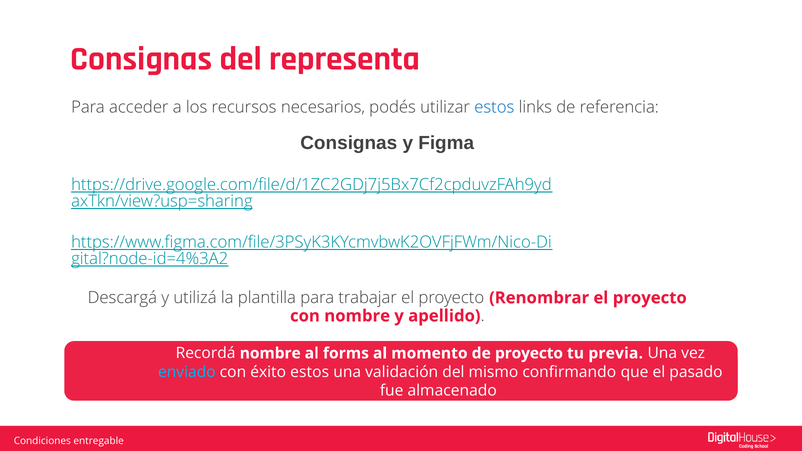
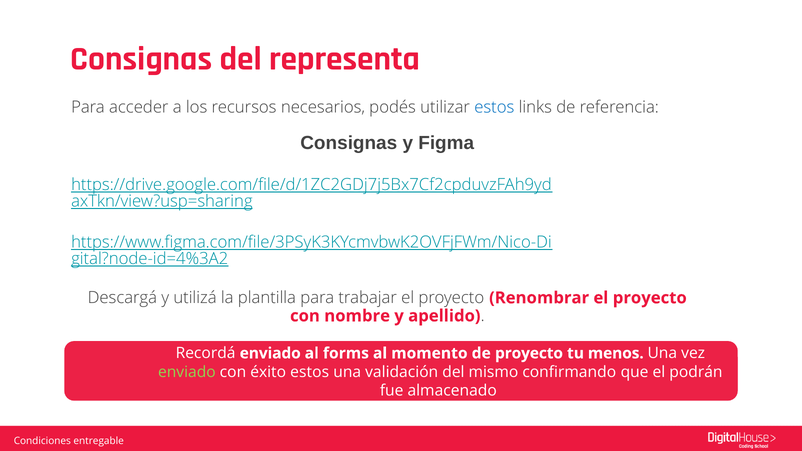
Recordá nombre: nombre -> enviado
previa: previa -> menos
enviado at (187, 372) colour: light blue -> light green
pasado: pasado -> podrán
